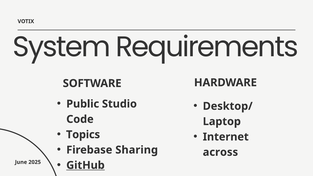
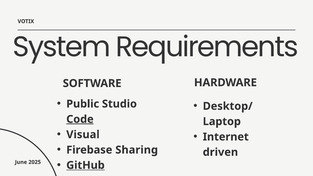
Code underline: none -> present
Topics: Topics -> Visual
across: across -> driven
